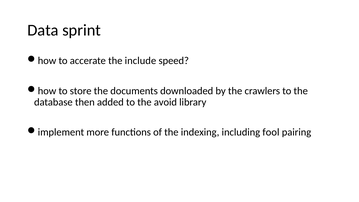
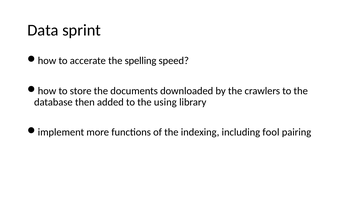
include: include -> spelling
avoid: avoid -> using
